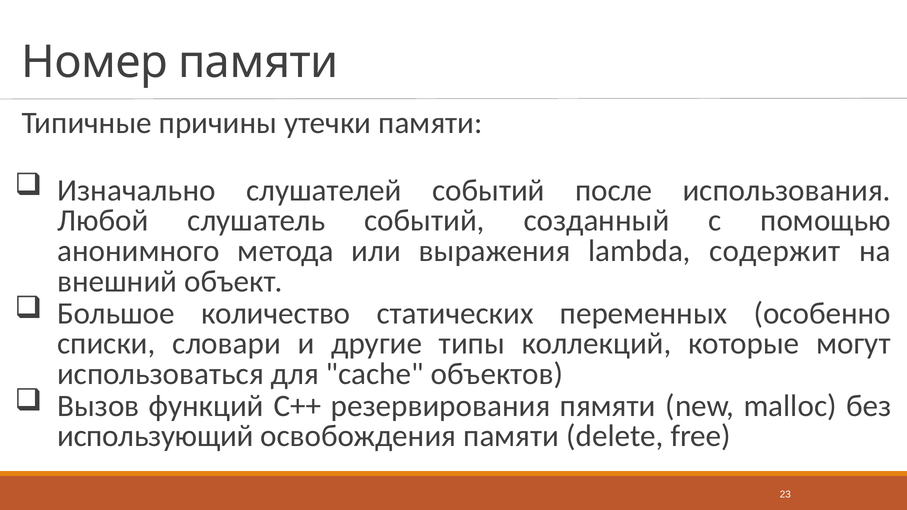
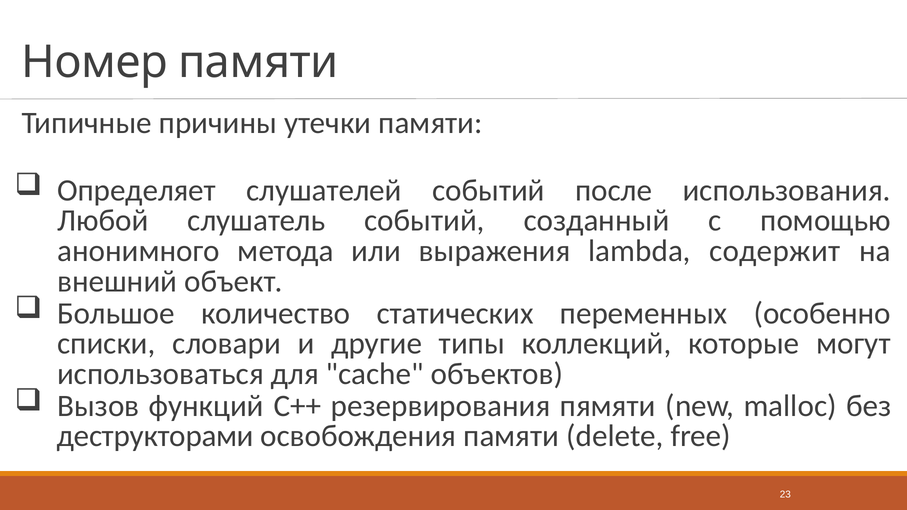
Изначально: Изначально -> Определяет
использующий: использующий -> деструкторами
